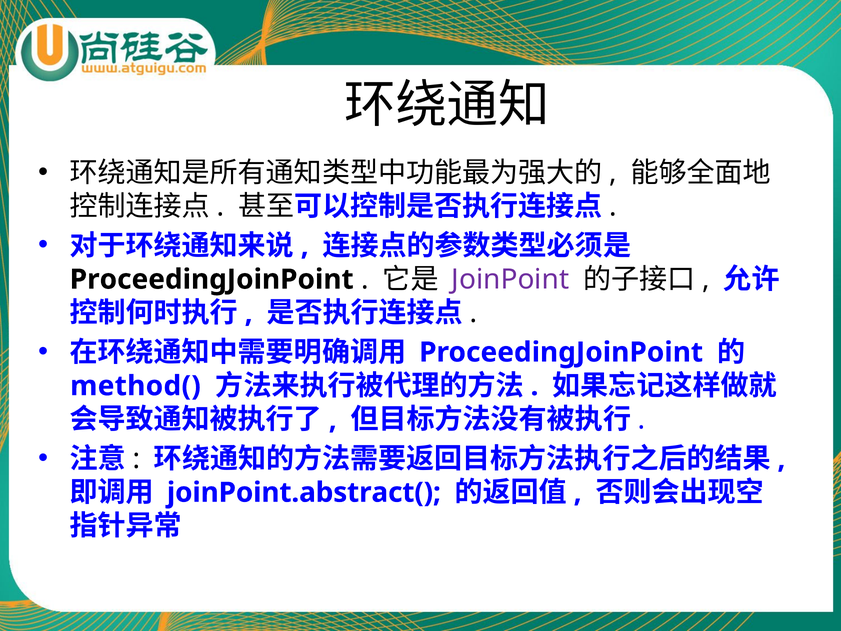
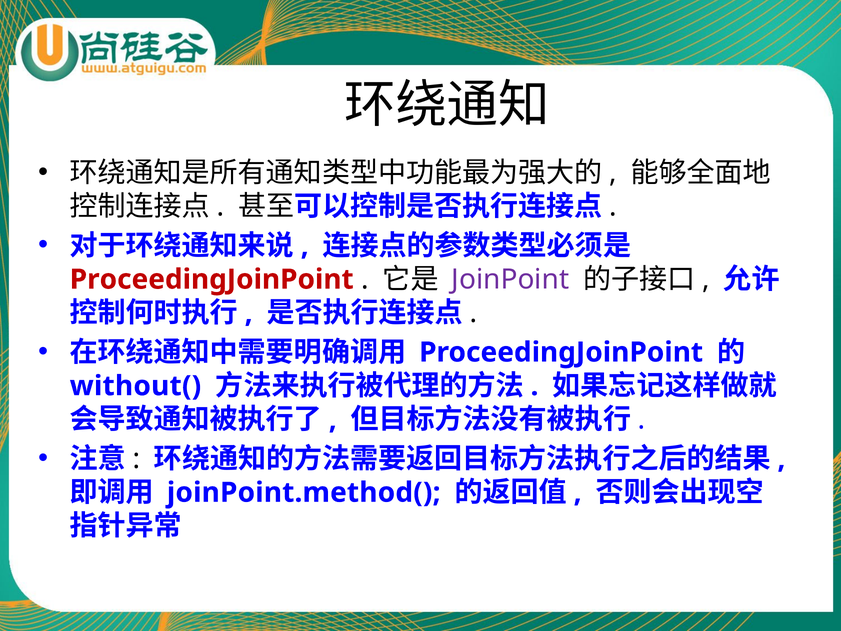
ProceedingJoinPoint at (212, 279) colour: black -> red
method(: method( -> without(
joinPoint.abstract(: joinPoint.abstract( -> joinPoint.method(
